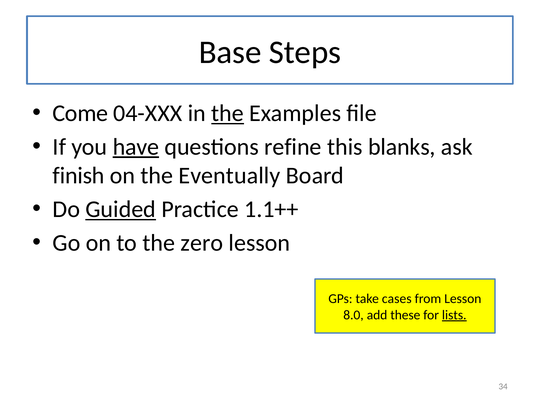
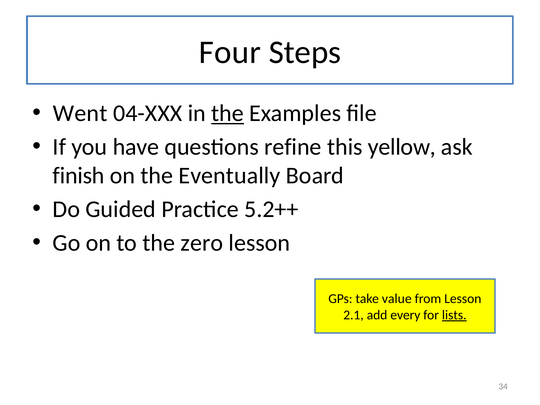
Base: Base -> Four
Come: Come -> Went
have underline: present -> none
blanks: blanks -> yellow
Guided underline: present -> none
1.1++: 1.1++ -> 5.2++
cases: cases -> value
8.0: 8.0 -> 2.1
these: these -> every
